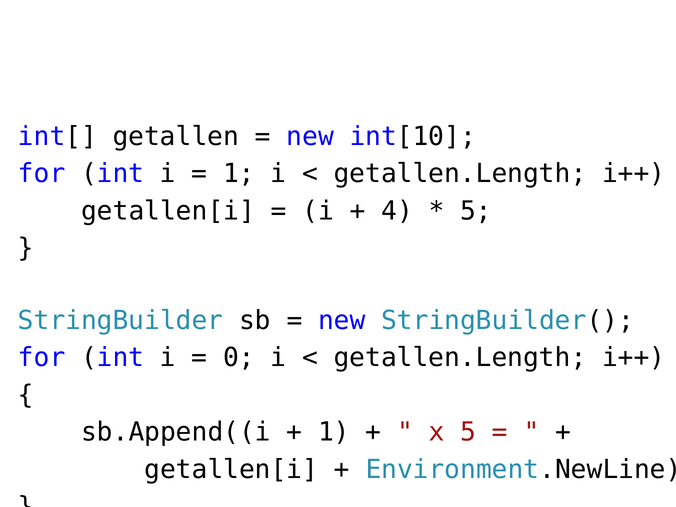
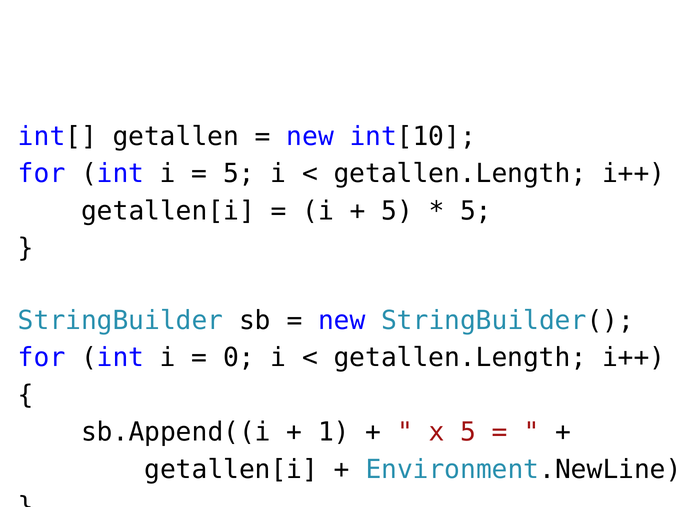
1 at (239, 174): 1 -> 5
4 at (397, 211): 4 -> 5
